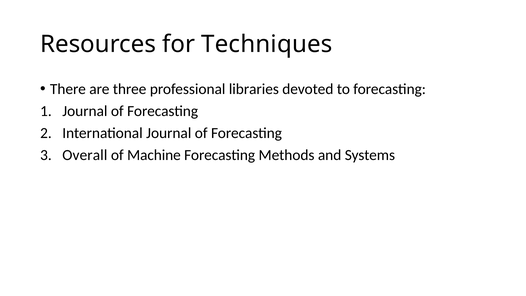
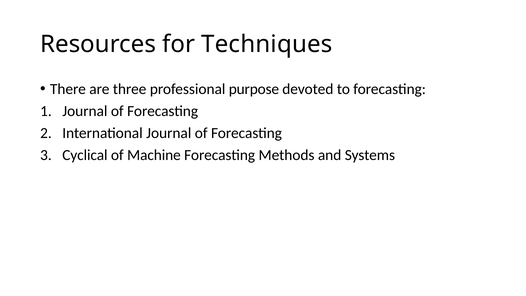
libraries: libraries -> purpose
Overall: Overall -> Cyclical
